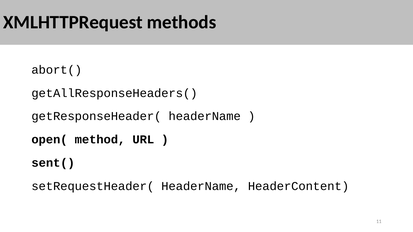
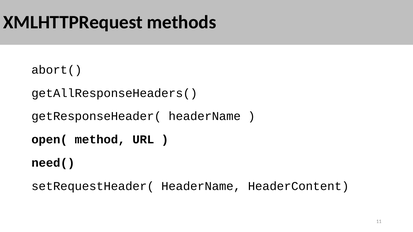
sent(: sent( -> need(
